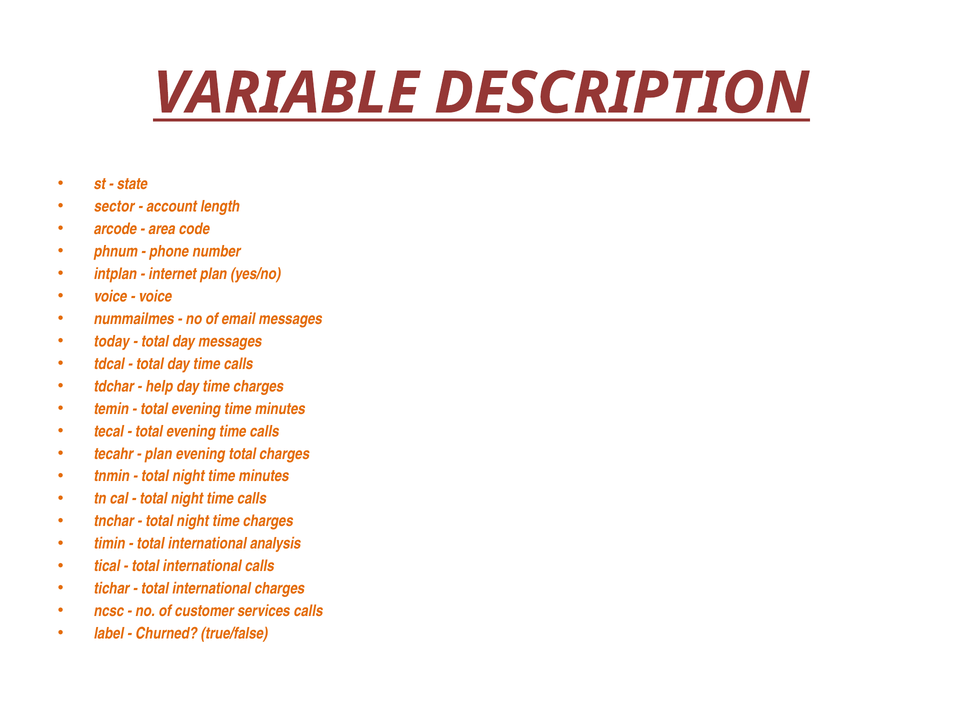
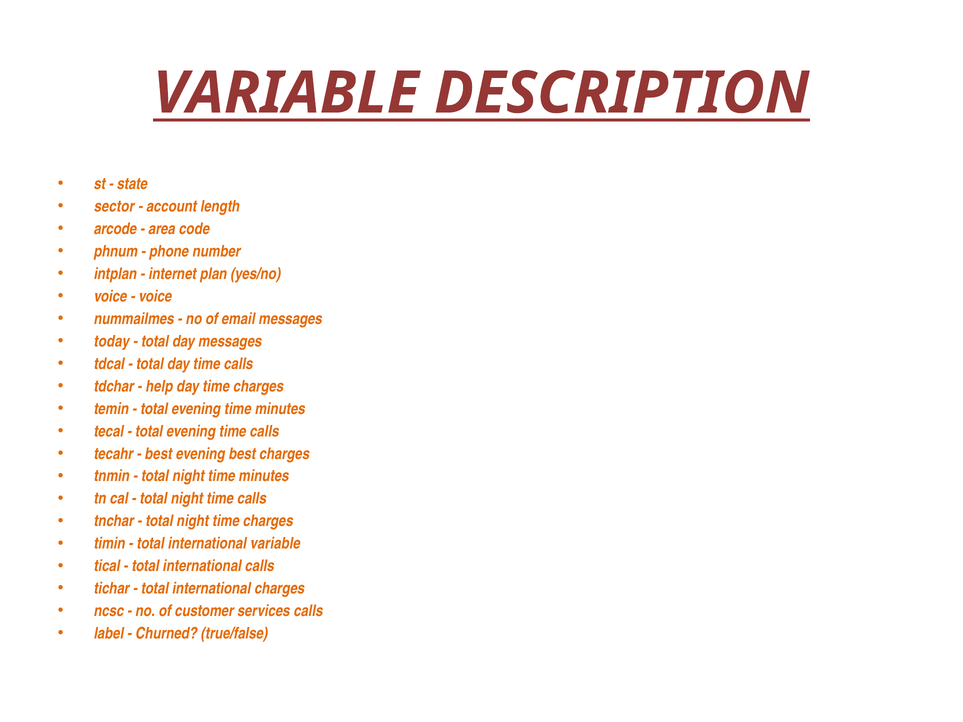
plan at (159, 454): plan -> best
evening total: total -> best
international analysis: analysis -> variable
